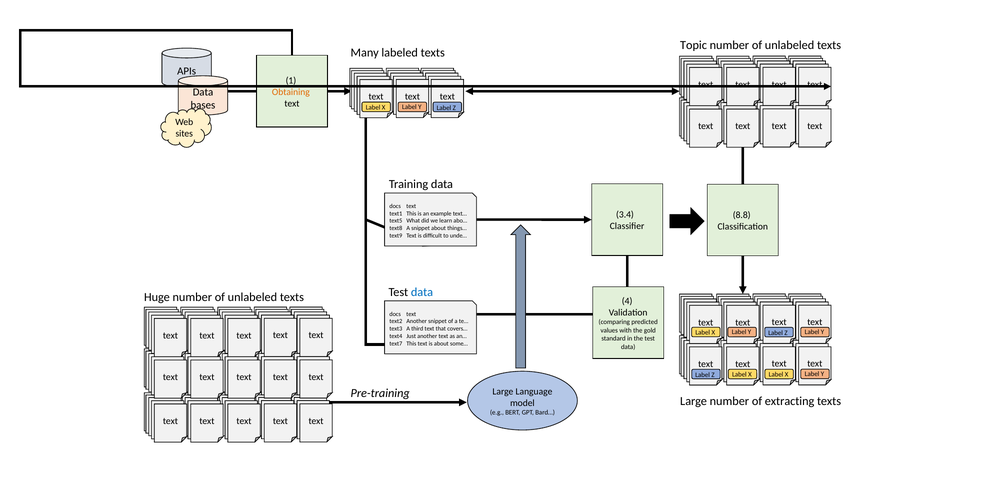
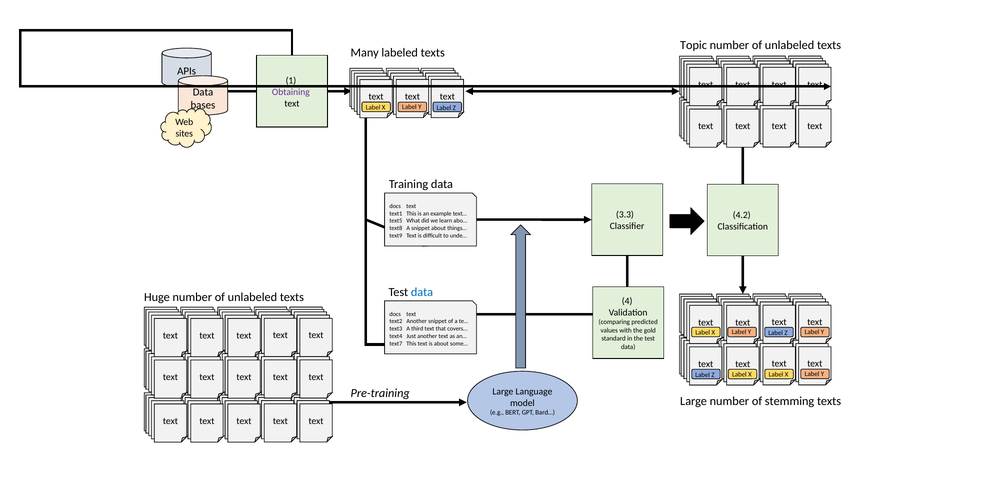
Obtaining colour: orange -> purple
3.4: 3.4 -> 3.3
8.8: 8.8 -> 4.2
extracting: extracting -> stemming
